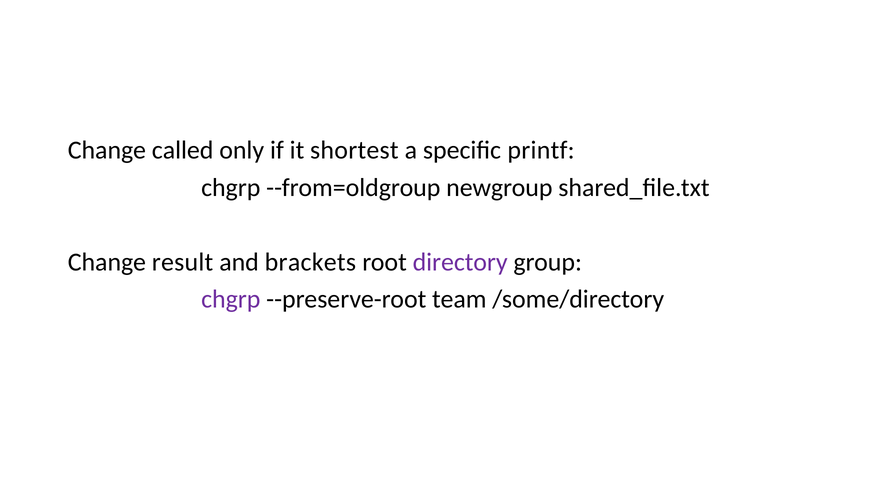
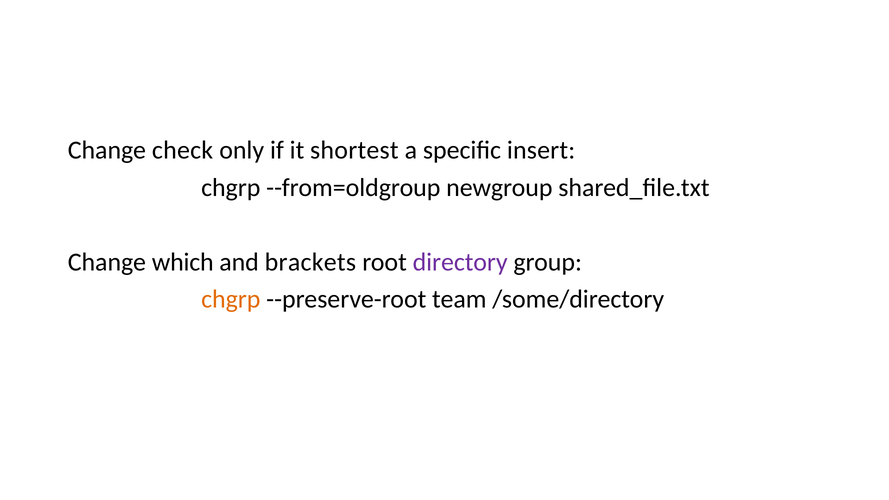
called: called -> check
printf: printf -> insert
result: result -> which
chgrp at (231, 299) colour: purple -> orange
